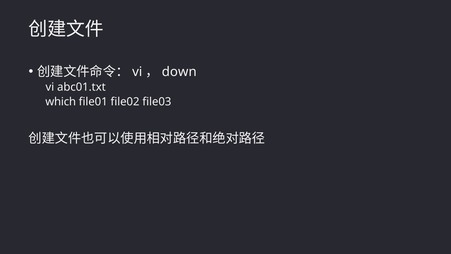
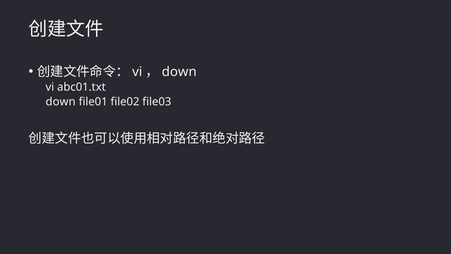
which at (61, 102): which -> down
